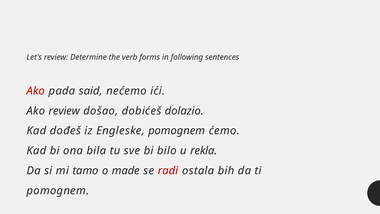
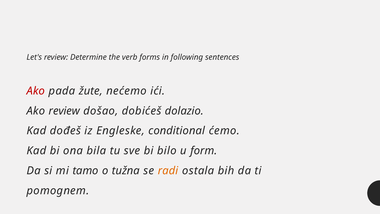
said: said -> žute
Engleske pomognem: pomognem -> conditional
rekla: rekla -> form
made: made -> tužna
radi colour: red -> orange
